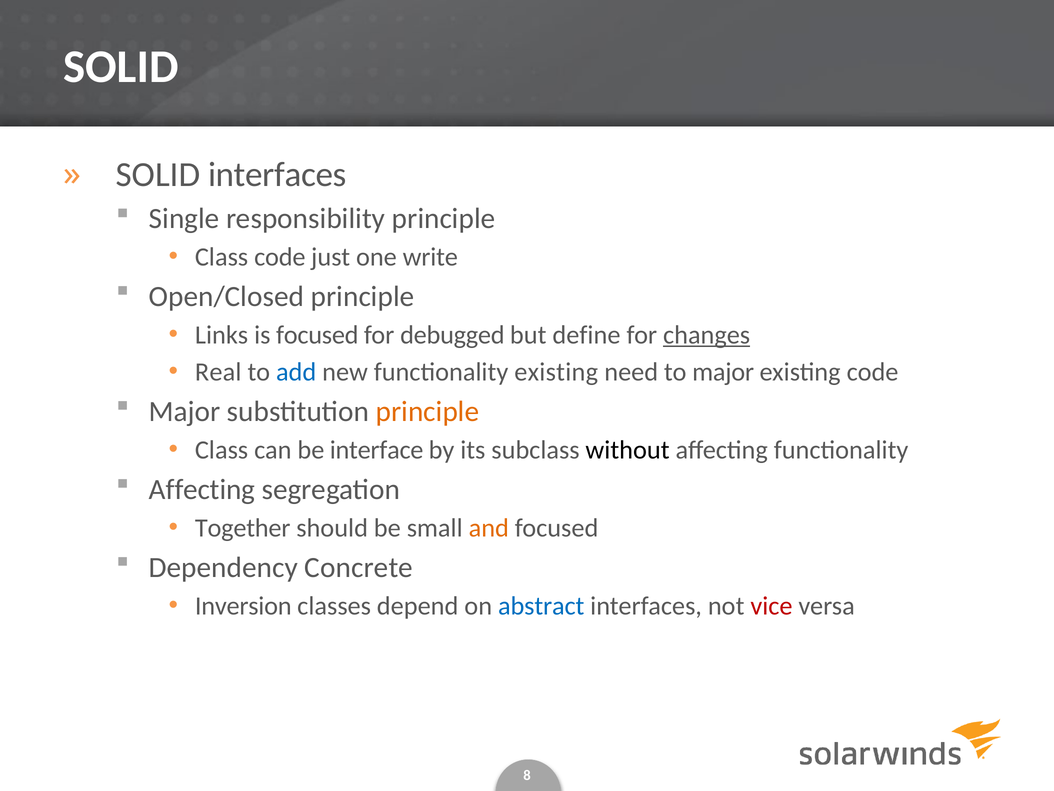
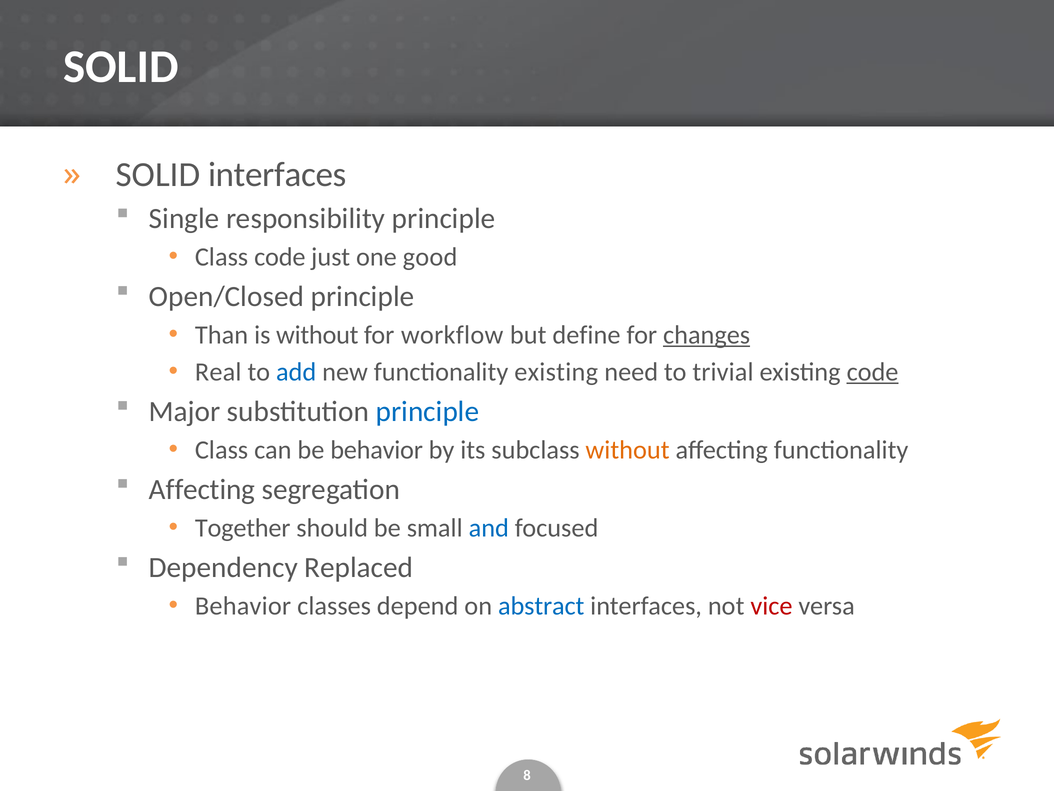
write: write -> good
Links: Links -> Than
is focused: focused -> without
debugged: debugged -> workflow
to major: major -> trivial
code at (873, 372) underline: none -> present
principle at (427, 411) colour: orange -> blue
be interface: interface -> behavior
without at (628, 450) colour: black -> orange
and colour: orange -> blue
Concrete: Concrete -> Replaced
Inversion at (243, 605): Inversion -> Behavior
